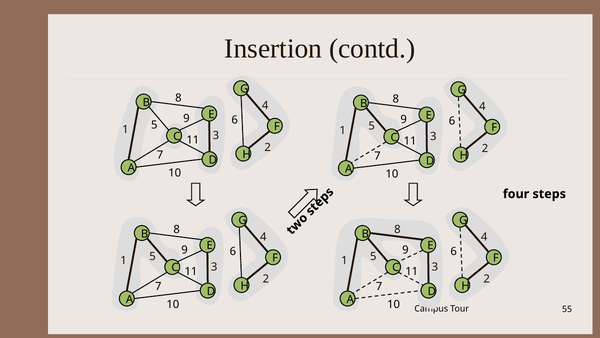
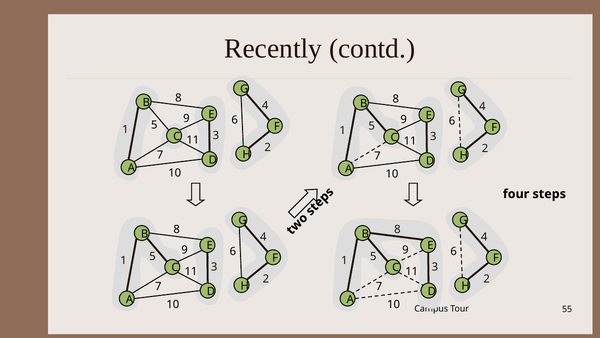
Insertion: Insertion -> Recently
